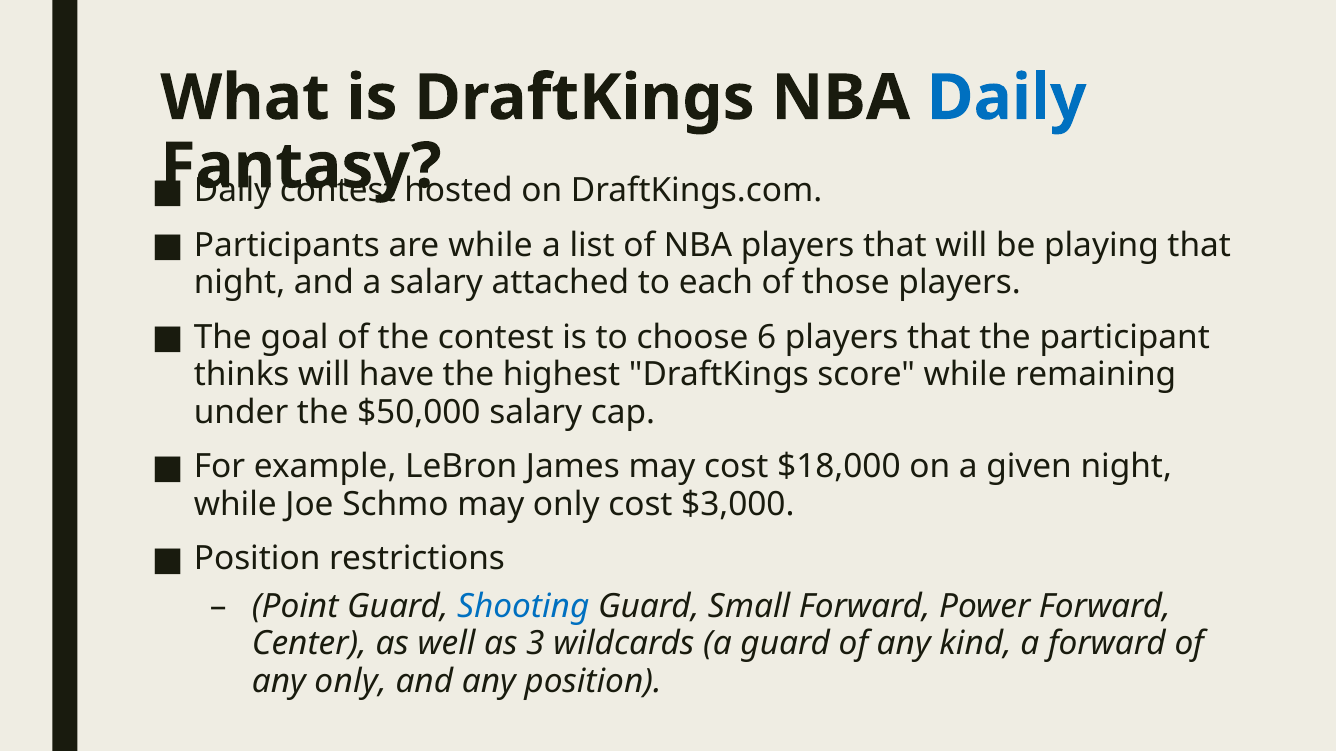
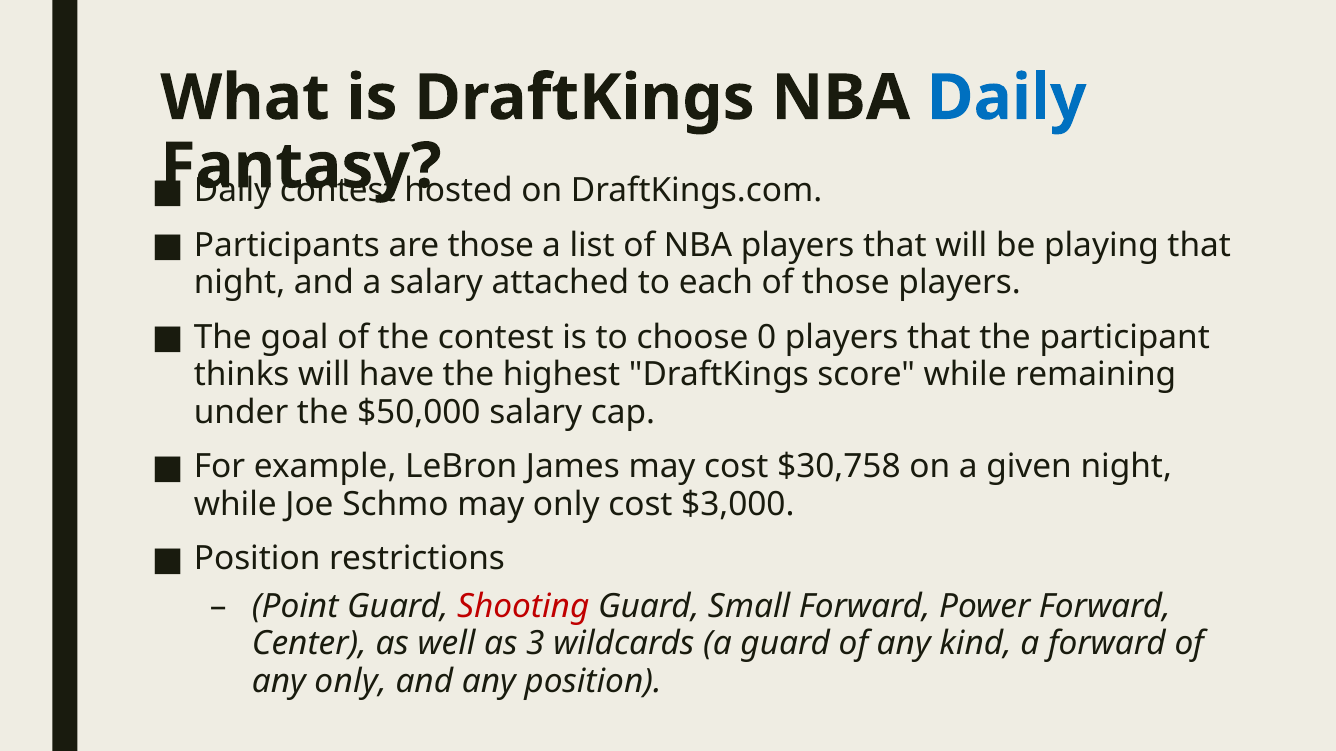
are while: while -> those
6: 6 -> 0
$18,000: $18,000 -> $30,758
Shooting colour: blue -> red
